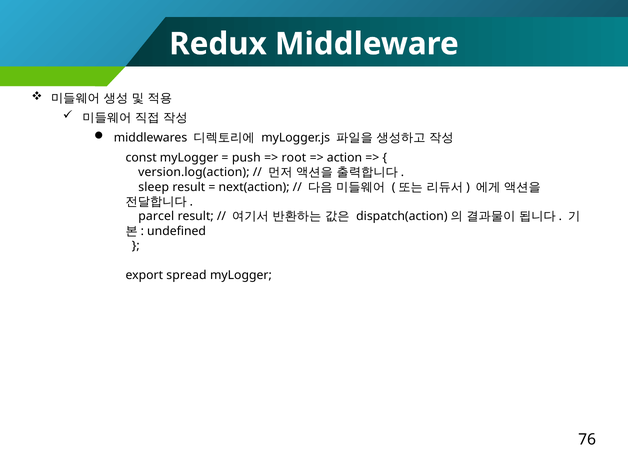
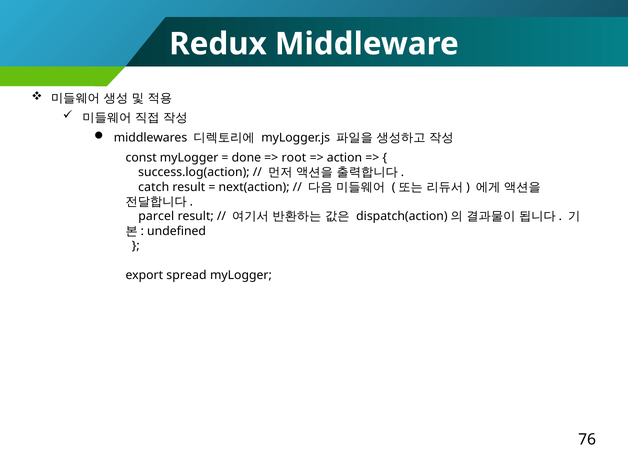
push: push -> done
version.log(action: version.log(action -> success.log(action
sleep: sleep -> catch
